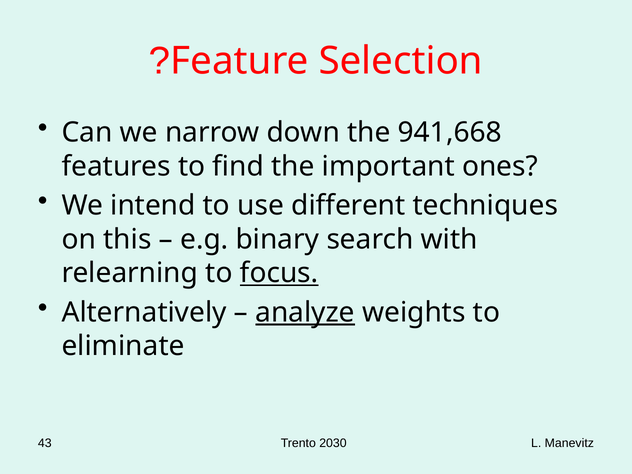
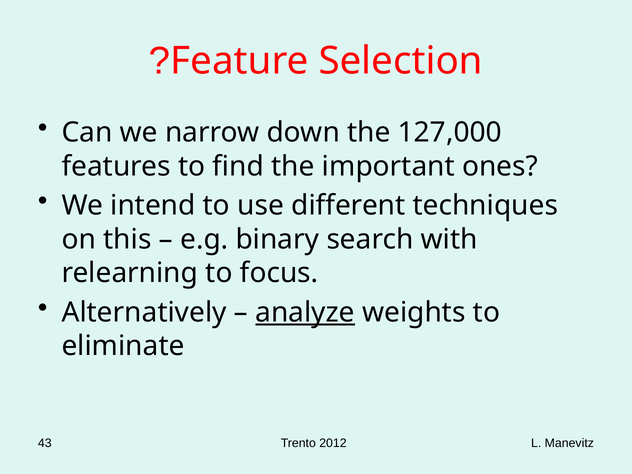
941,668: 941,668 -> 127,000
focus underline: present -> none
2030: 2030 -> 2012
